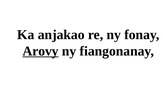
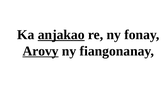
anjakao underline: none -> present
